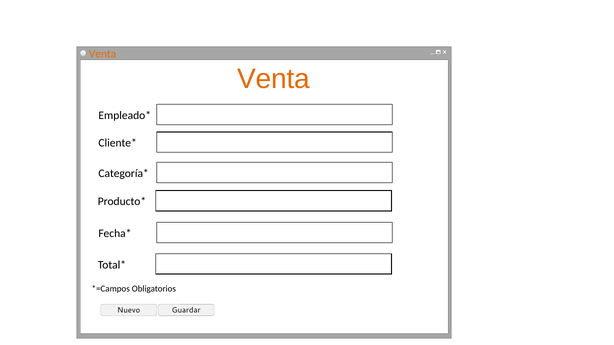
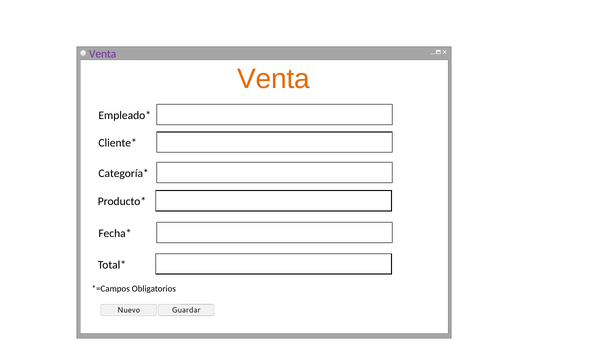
Venta at (103, 54) colour: orange -> purple
